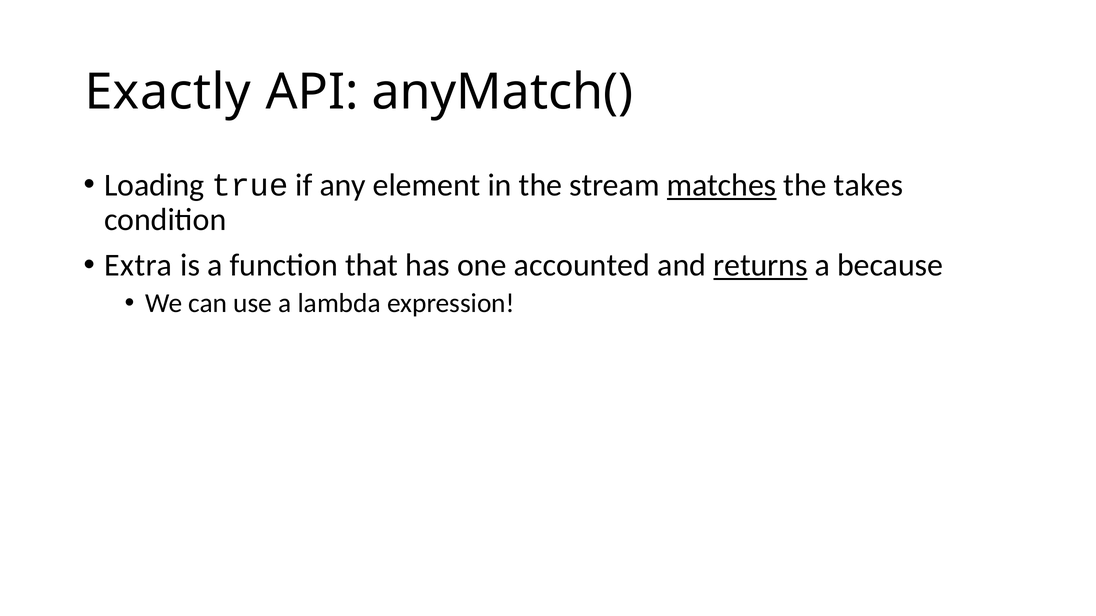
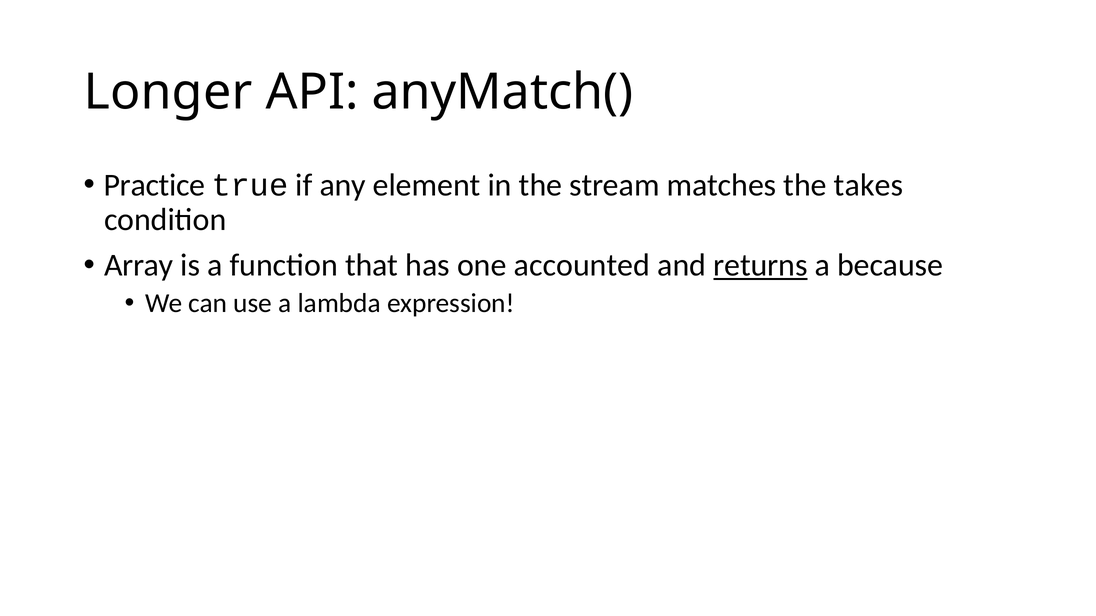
Exactly: Exactly -> Longer
Loading: Loading -> Practice
matches underline: present -> none
Extra: Extra -> Array
